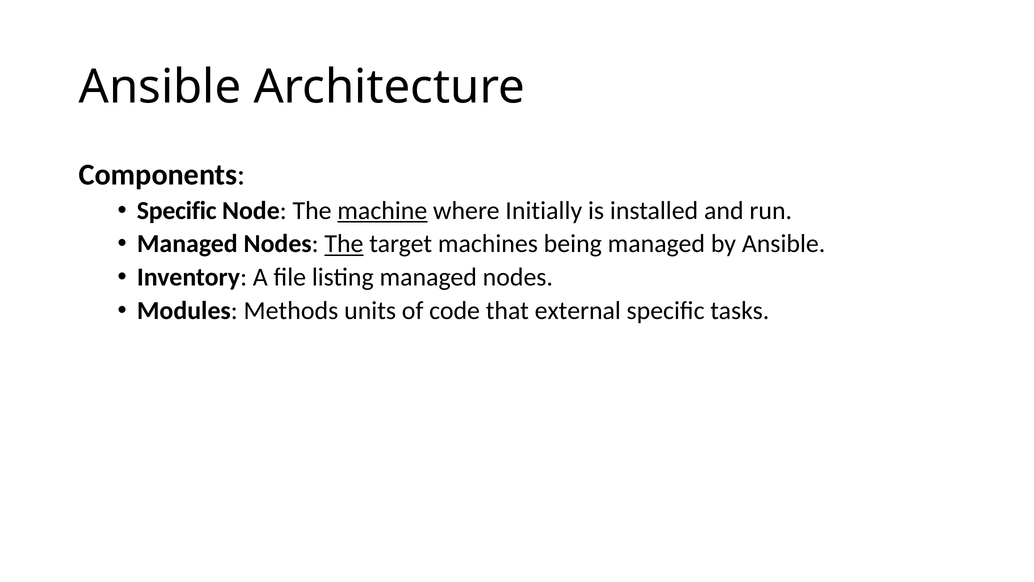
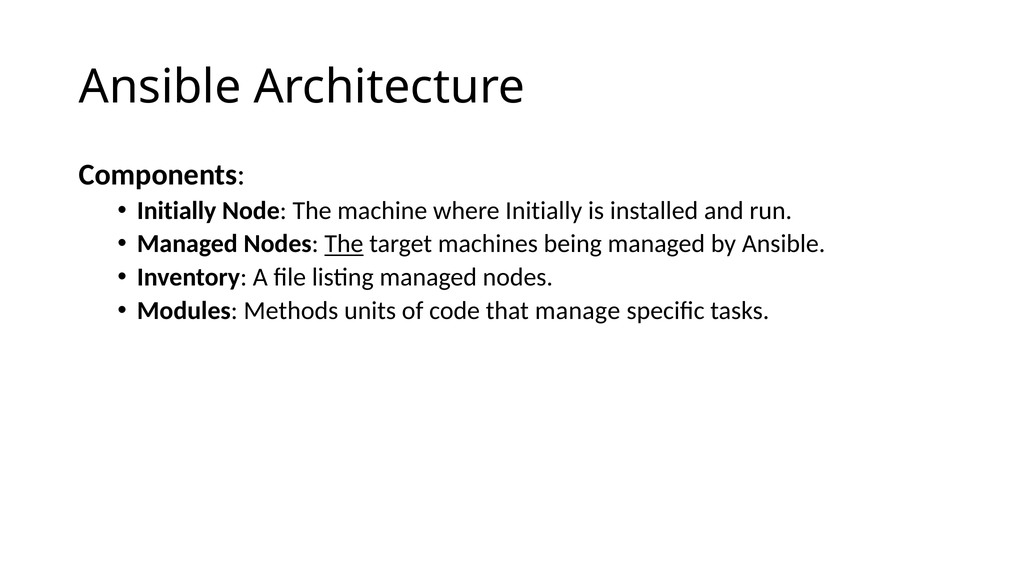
Specific at (177, 210): Specific -> Initially
machine underline: present -> none
external: external -> manage
